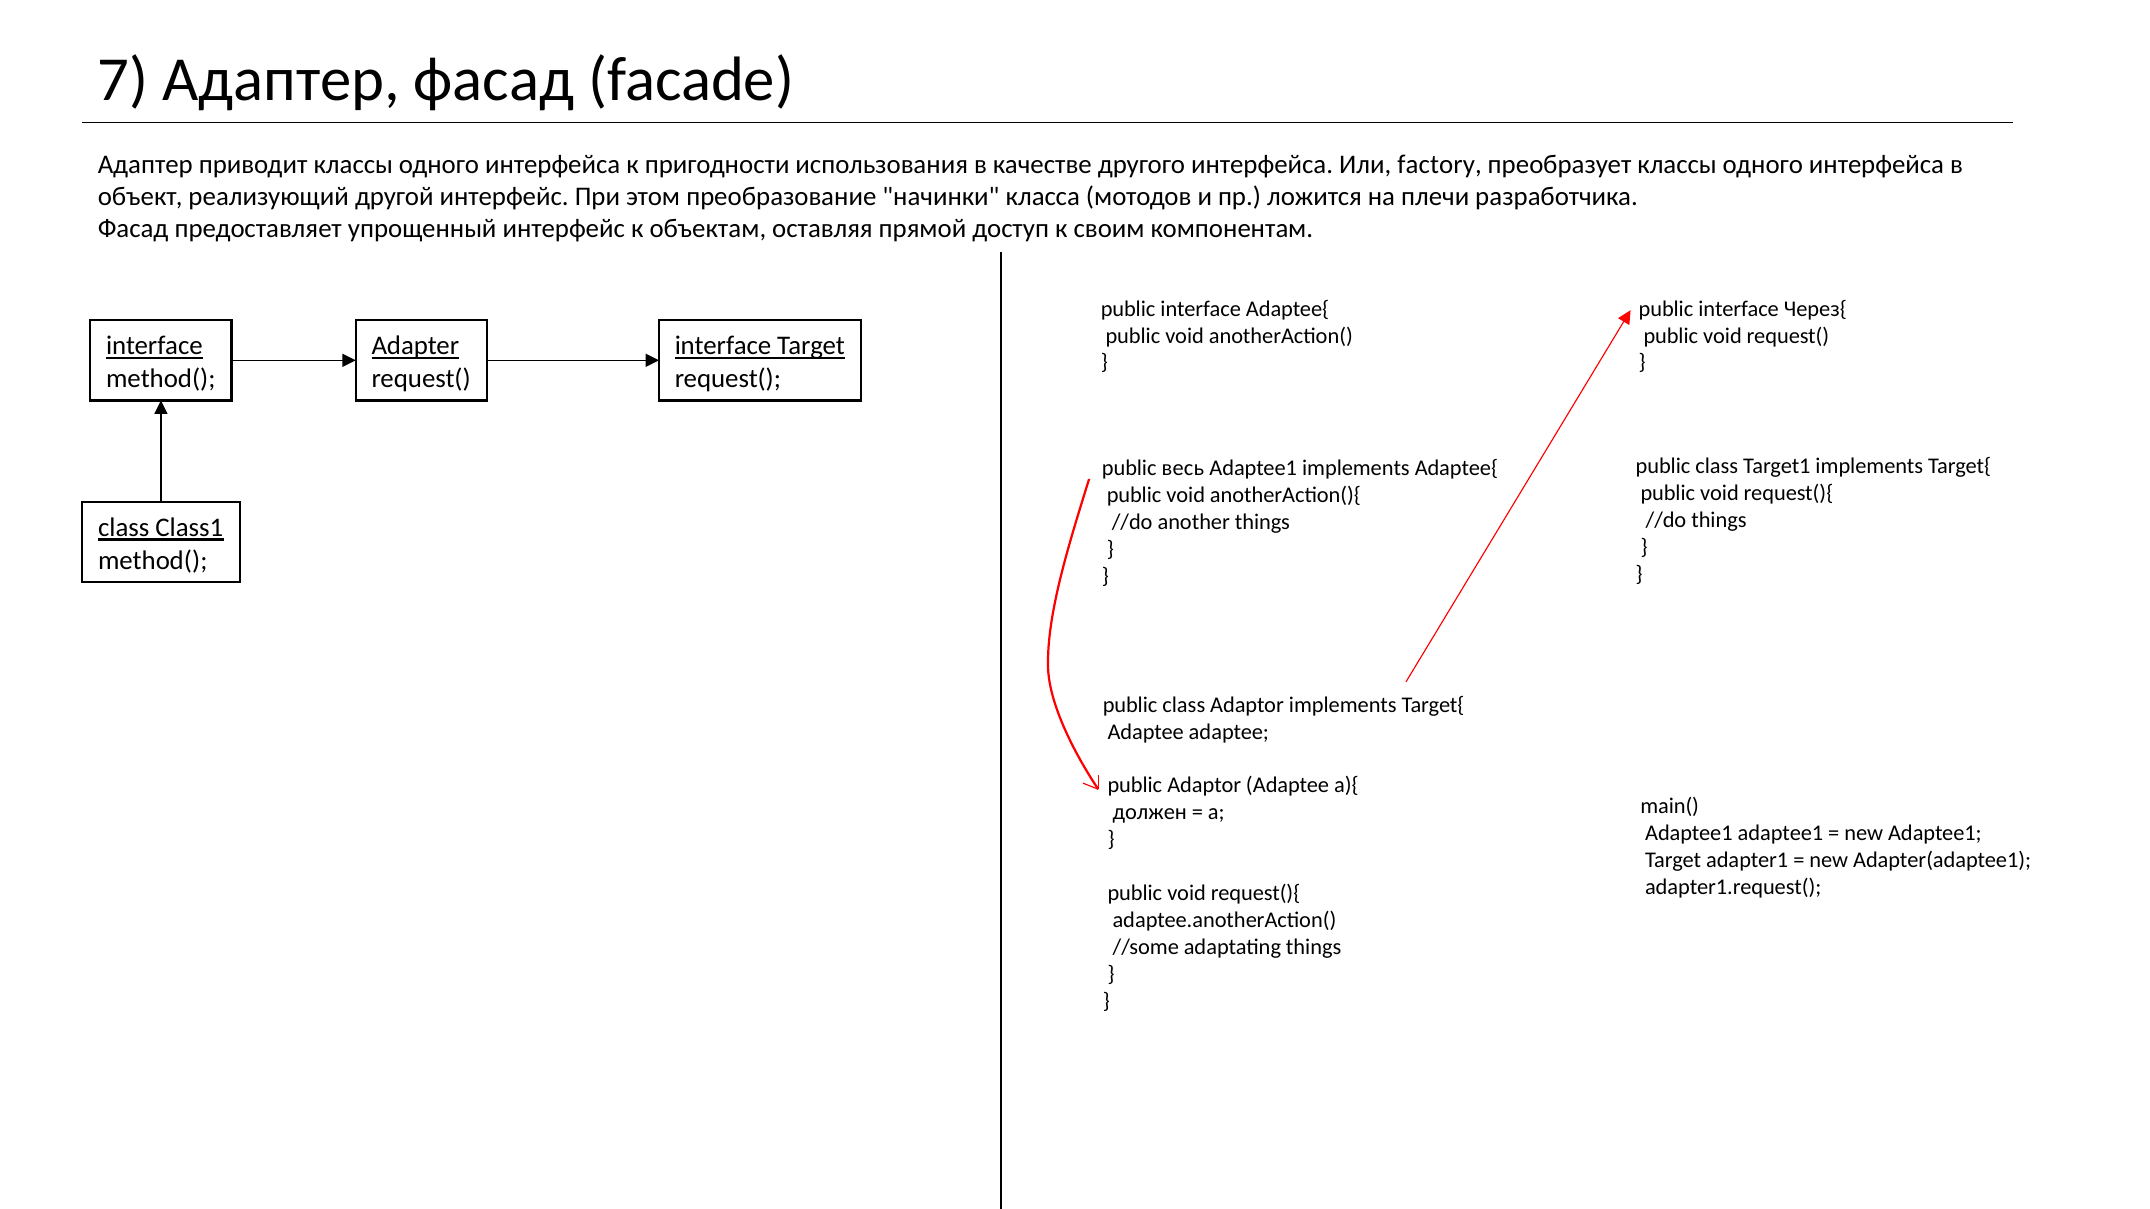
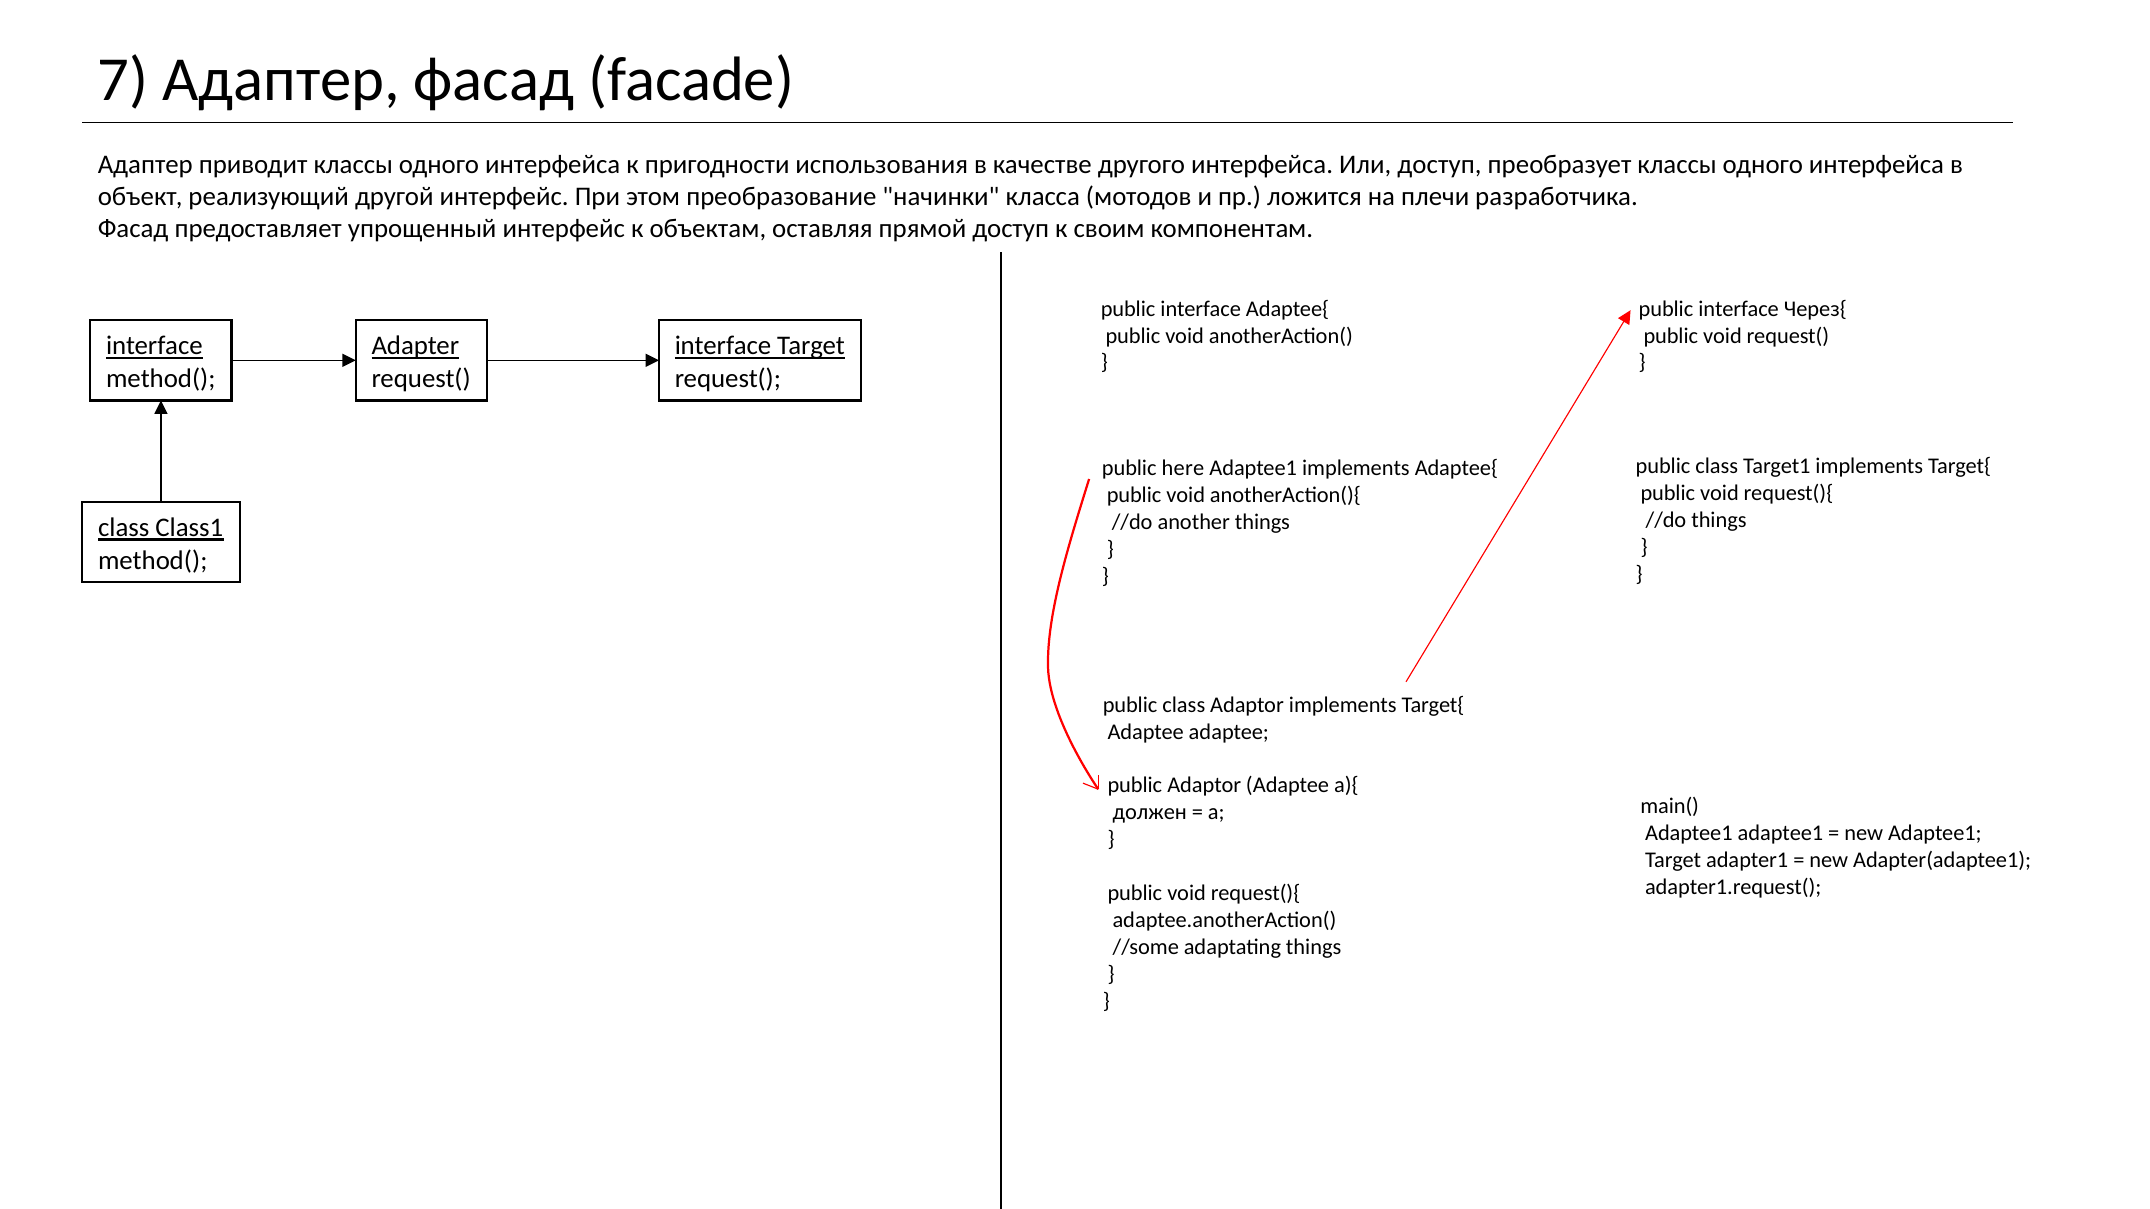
Или factory: factory -> доступ
весь: весь -> here
